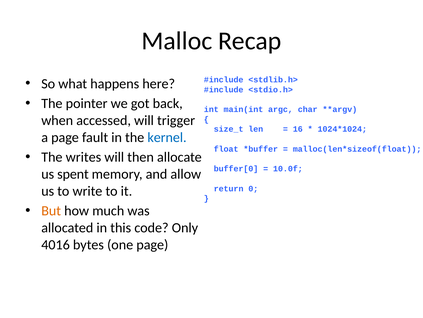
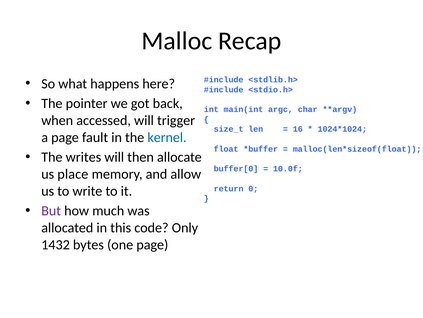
spent: spent -> place
But colour: orange -> purple
4016: 4016 -> 1432
